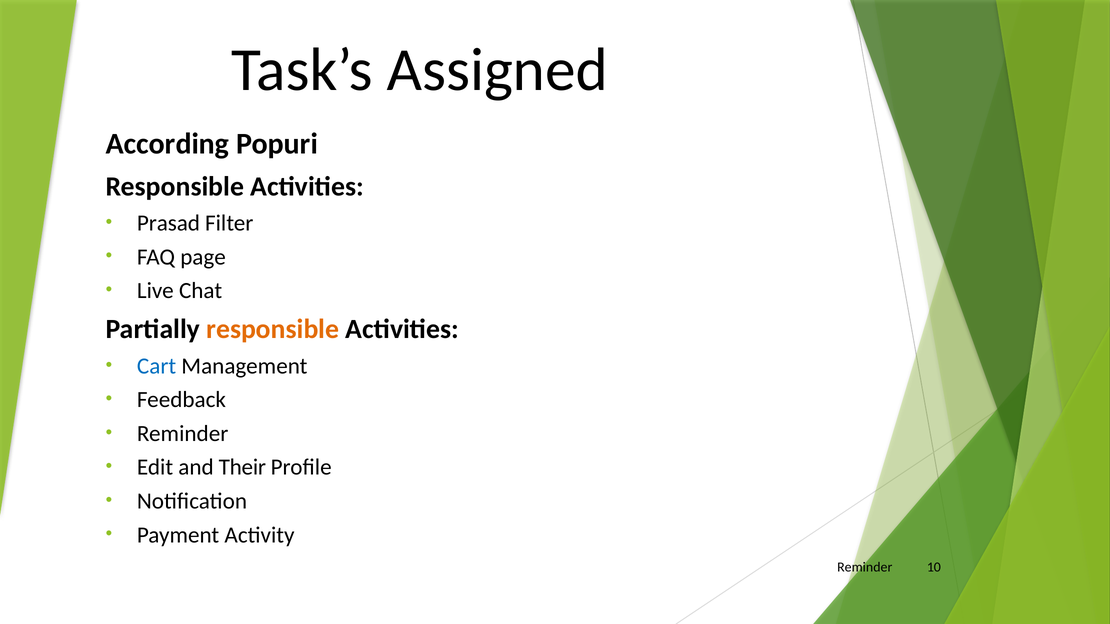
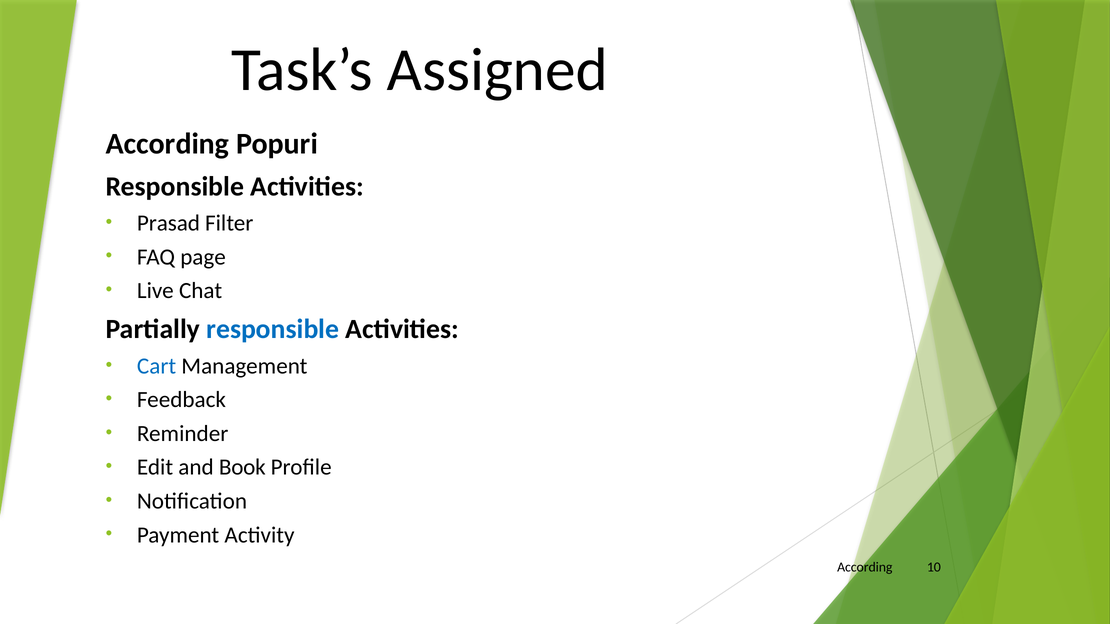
responsible at (273, 329) colour: orange -> blue
Their: Their -> Book
Reminder at (865, 567): Reminder -> According
